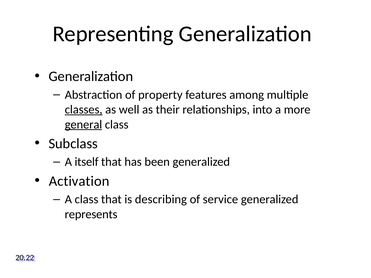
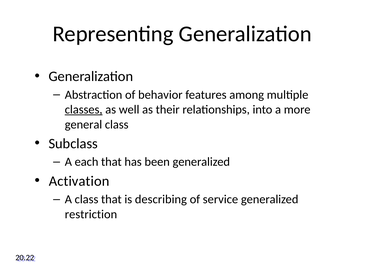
property: property -> behavior
general underline: present -> none
itself: itself -> each
represents: represents -> restriction
